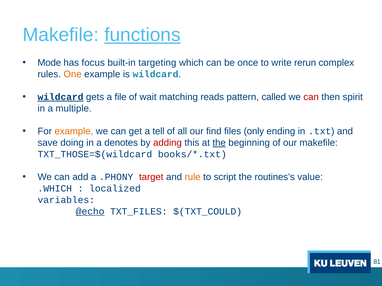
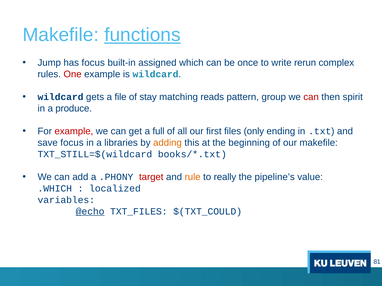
Mode: Mode -> Jump
targeting: targeting -> assigned
One colour: orange -> red
wildcard at (61, 97) underline: present -> none
wait: wait -> stay
called: called -> group
multiple: multiple -> produce
example at (74, 132) colour: orange -> red
tell: tell -> full
find: find -> first
save doing: doing -> focus
denotes: denotes -> libraries
adding colour: red -> orange
the at (219, 143) underline: present -> none
TXT_THOSE=$(wildcard: TXT_THOSE=$(wildcard -> TXT_STILL=$(wildcard
script: script -> really
routines’s: routines’s -> pipeline’s
